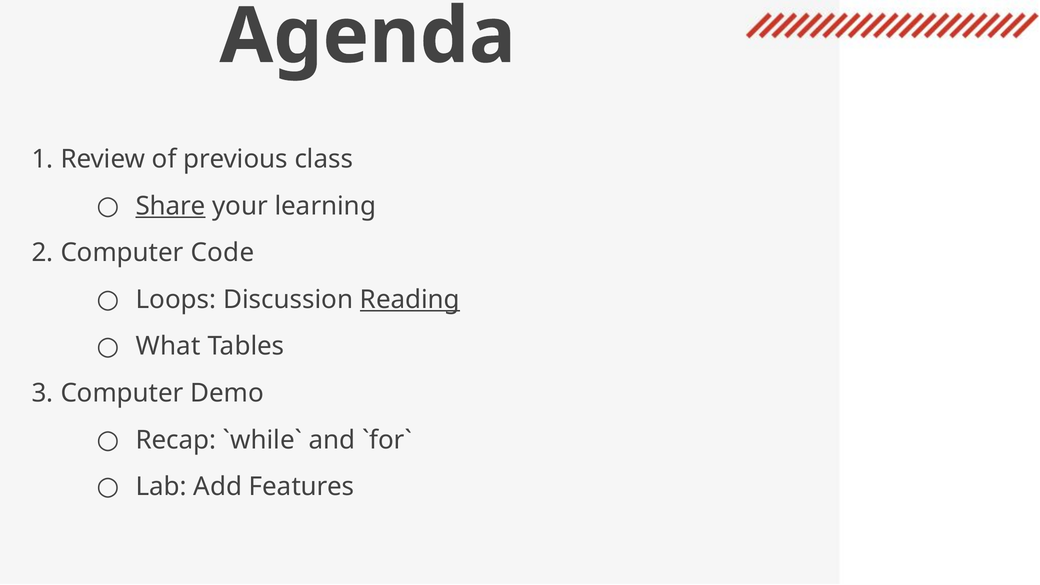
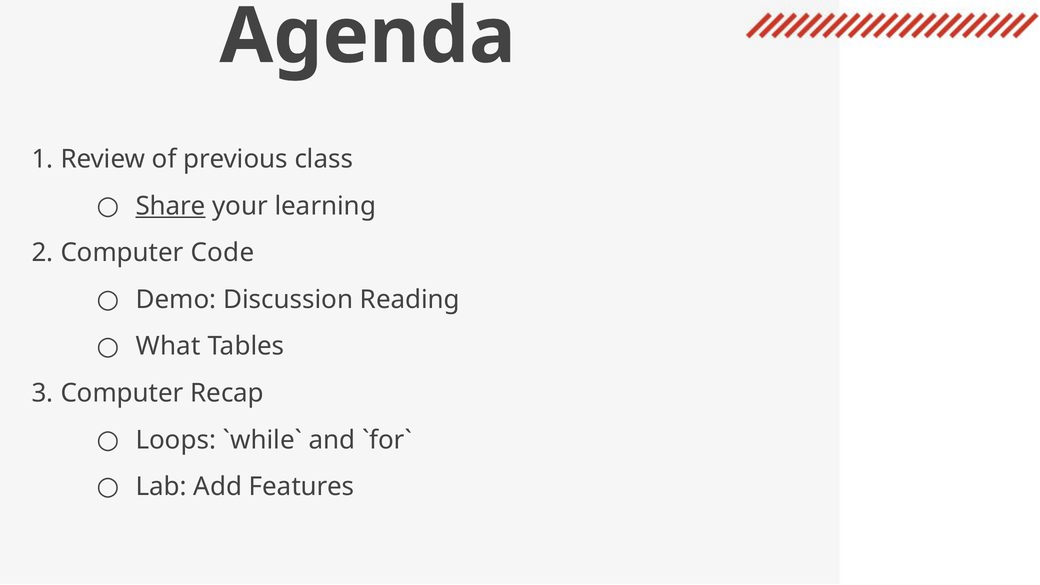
Loops: Loops -> Demo
Reading underline: present -> none
Demo: Demo -> Recap
Recap: Recap -> Loops
